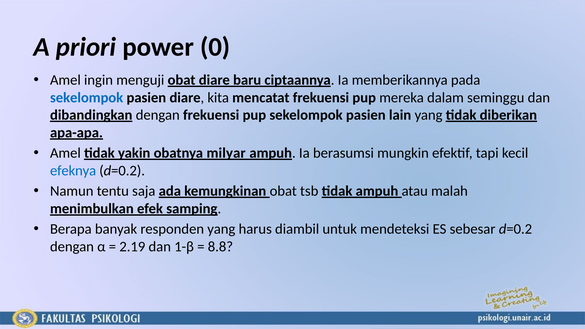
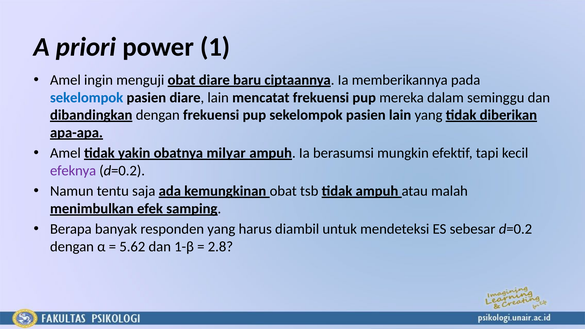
0: 0 -> 1
diare kita: kita -> lain
efeknya colour: blue -> purple
2.19: 2.19 -> 5.62
8.8: 8.8 -> 2.8
